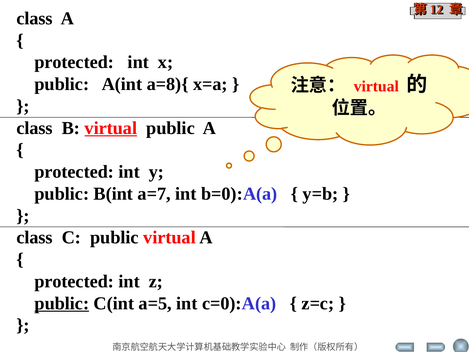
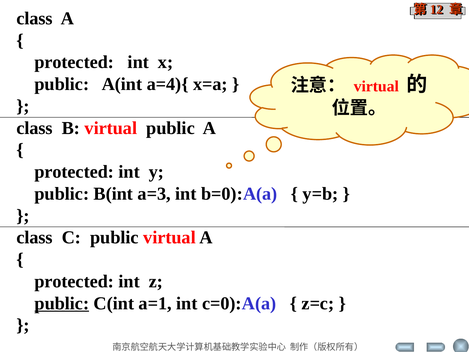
a=8){: a=8){ -> a=4){
virtual at (111, 128) underline: present -> none
a=7: a=7 -> a=3
a=5: a=5 -> a=1
